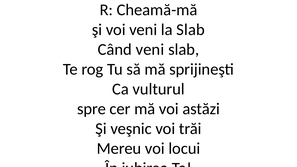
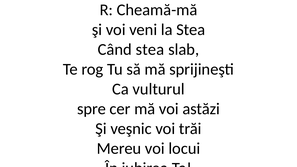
la Slab: Slab -> Stea
Când veni: veni -> stea
